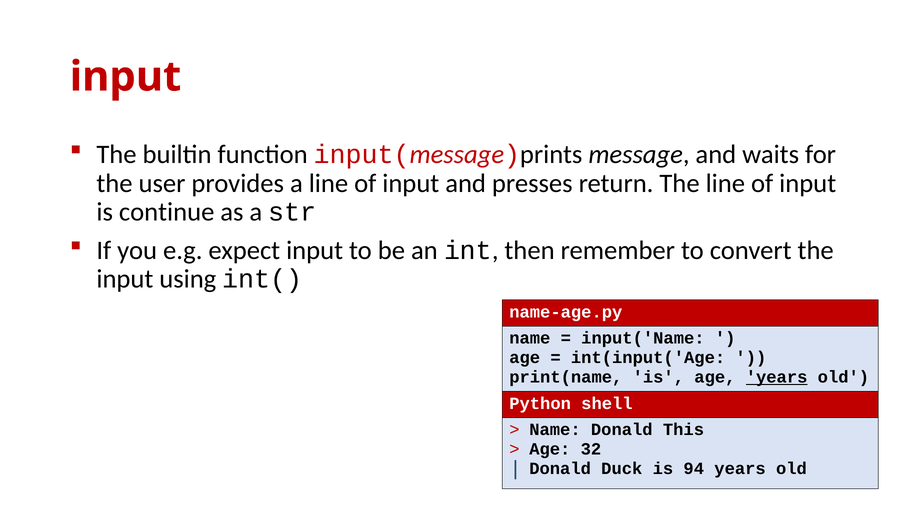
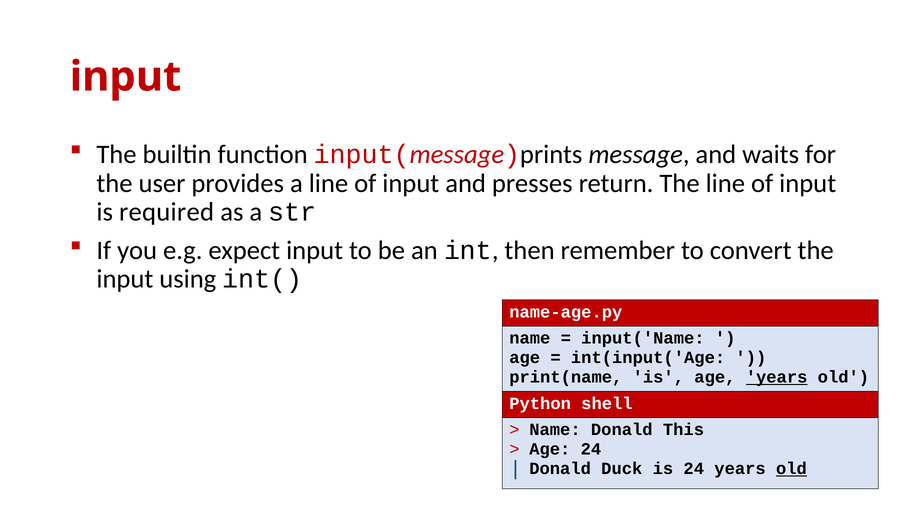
continue: continue -> required
Age 32: 32 -> 24
is 94: 94 -> 24
old at (791, 469) underline: none -> present
